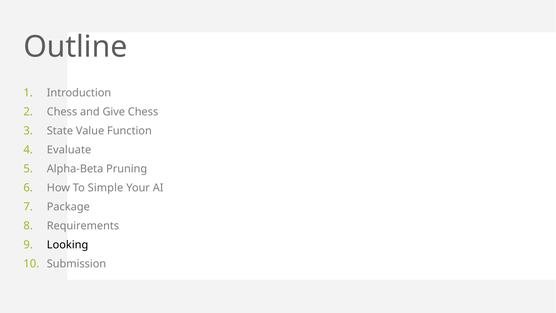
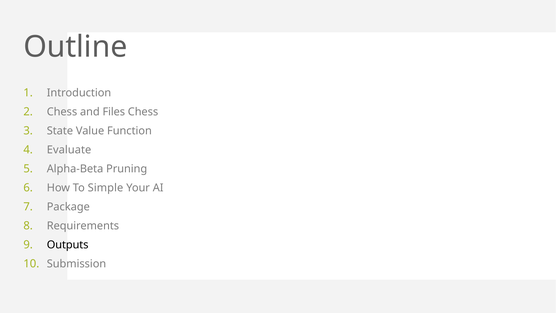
Give: Give -> Files
Looking: Looking -> Outputs
